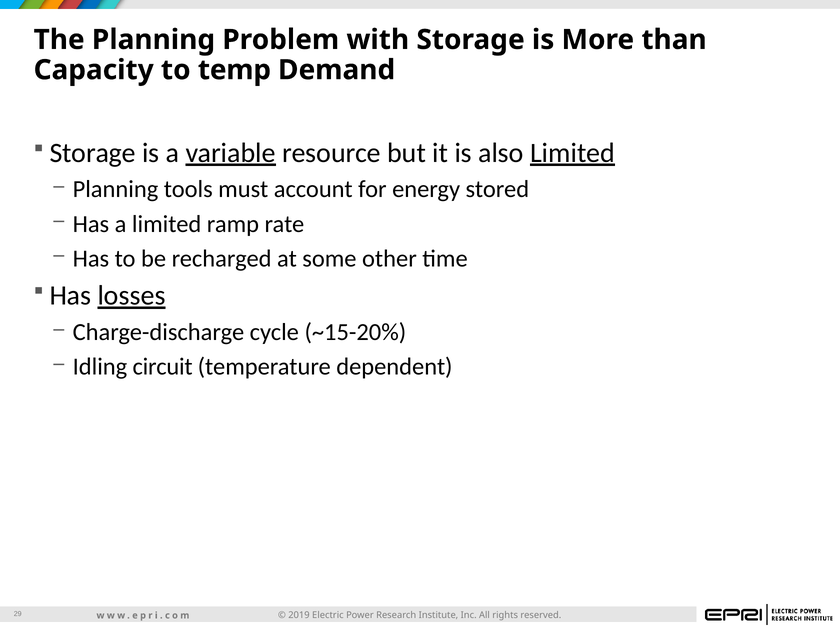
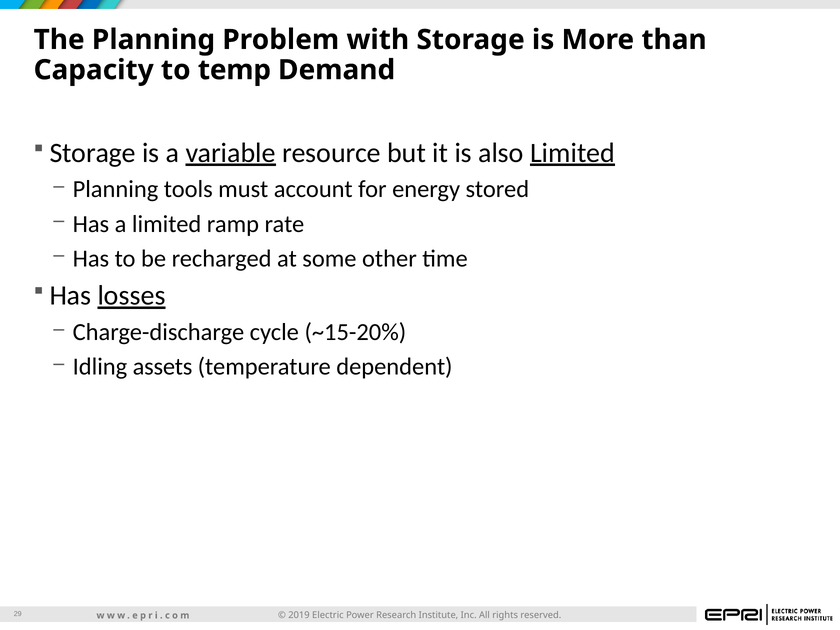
circuit: circuit -> assets
